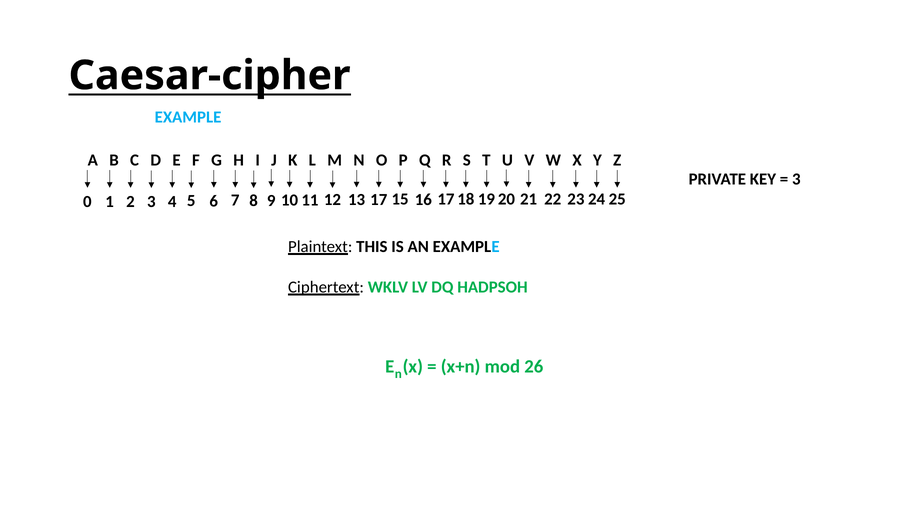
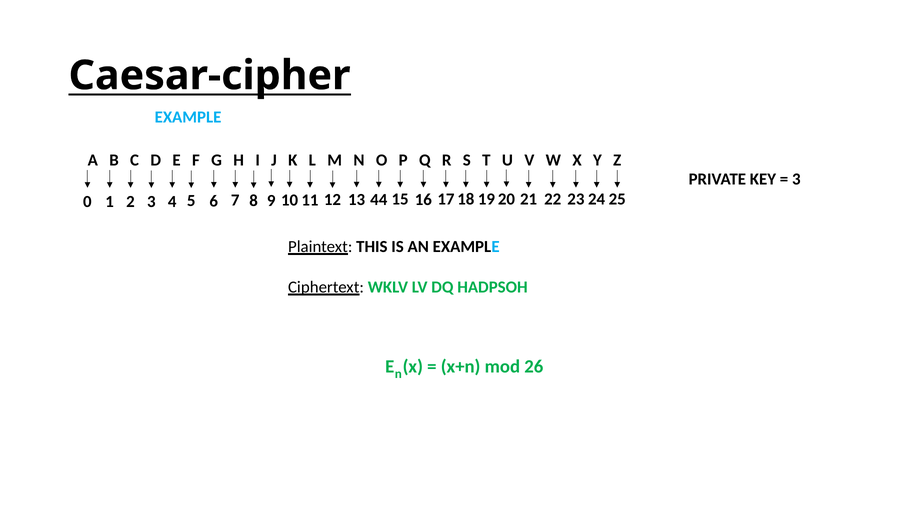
17: 17 -> 44
